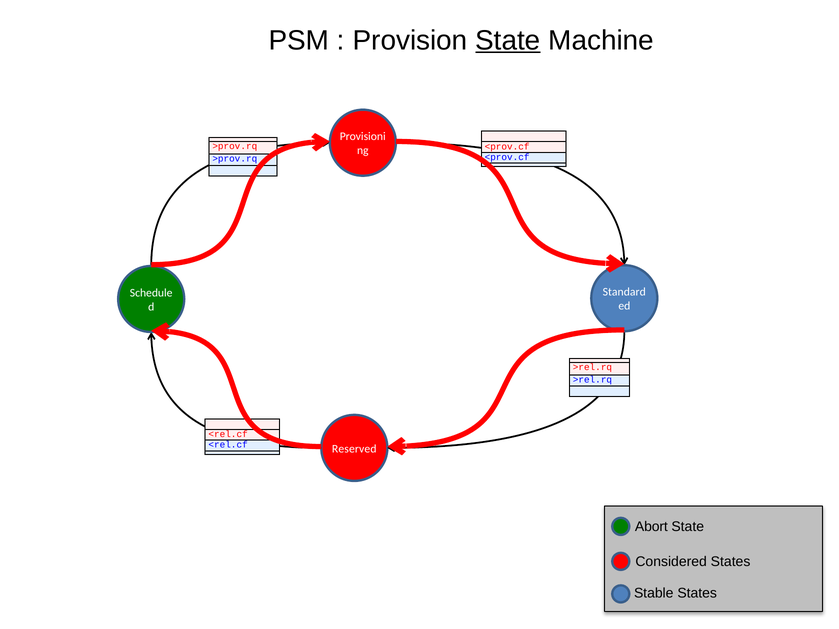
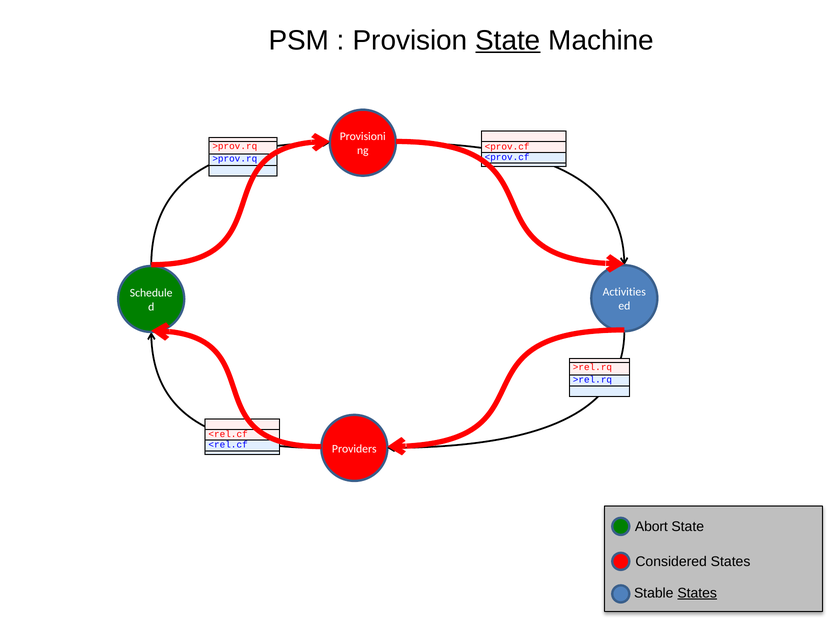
Standard: Standard -> Activities
Reserved: Reserved -> Providers
States at (697, 593) underline: none -> present
